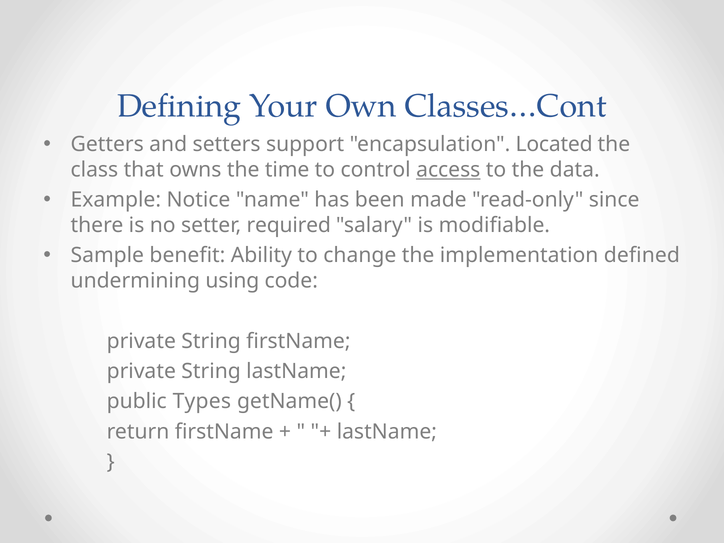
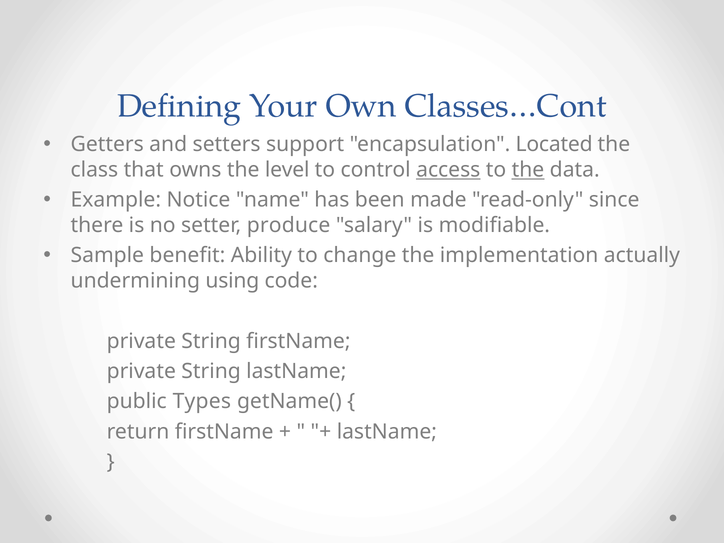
time: time -> level
the at (528, 170) underline: none -> present
required: required -> produce
defined: defined -> actually
